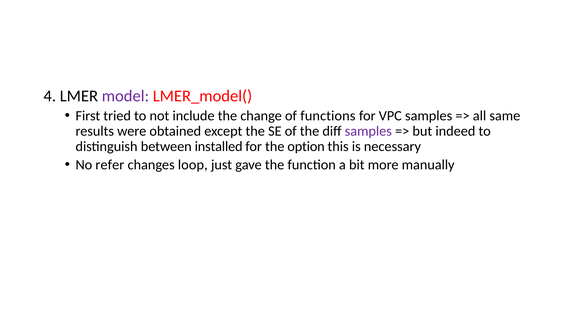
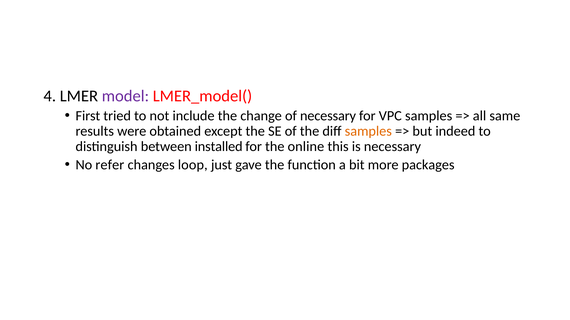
of functions: functions -> necessary
samples at (368, 131) colour: purple -> orange
option: option -> online
manually: manually -> packages
